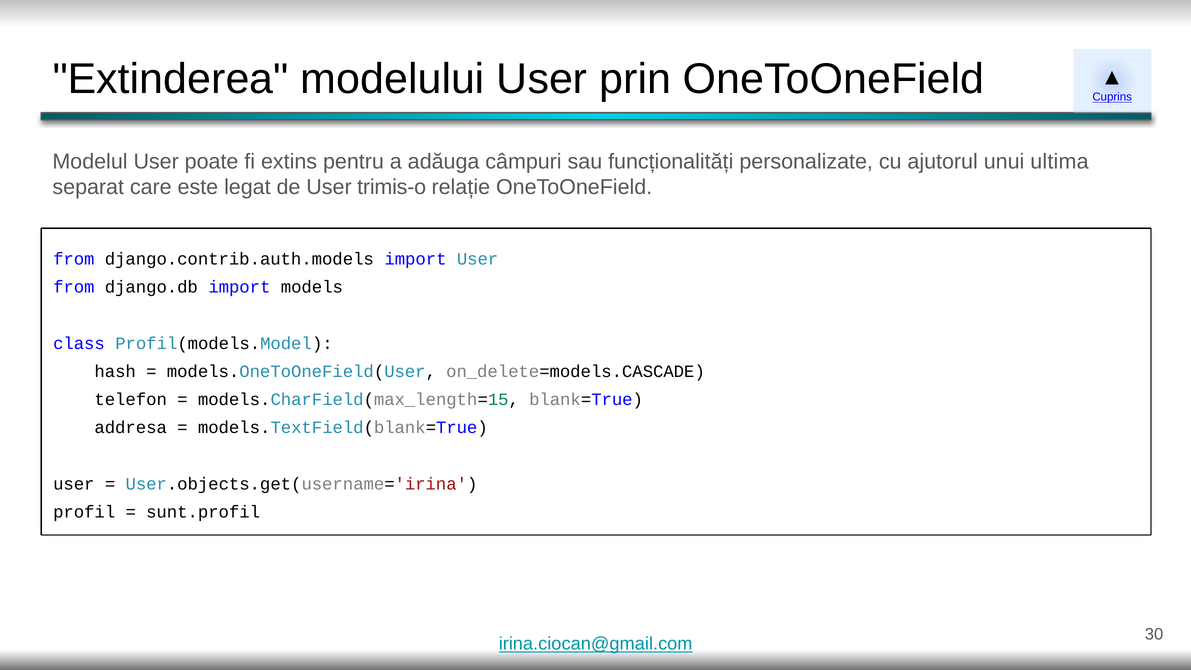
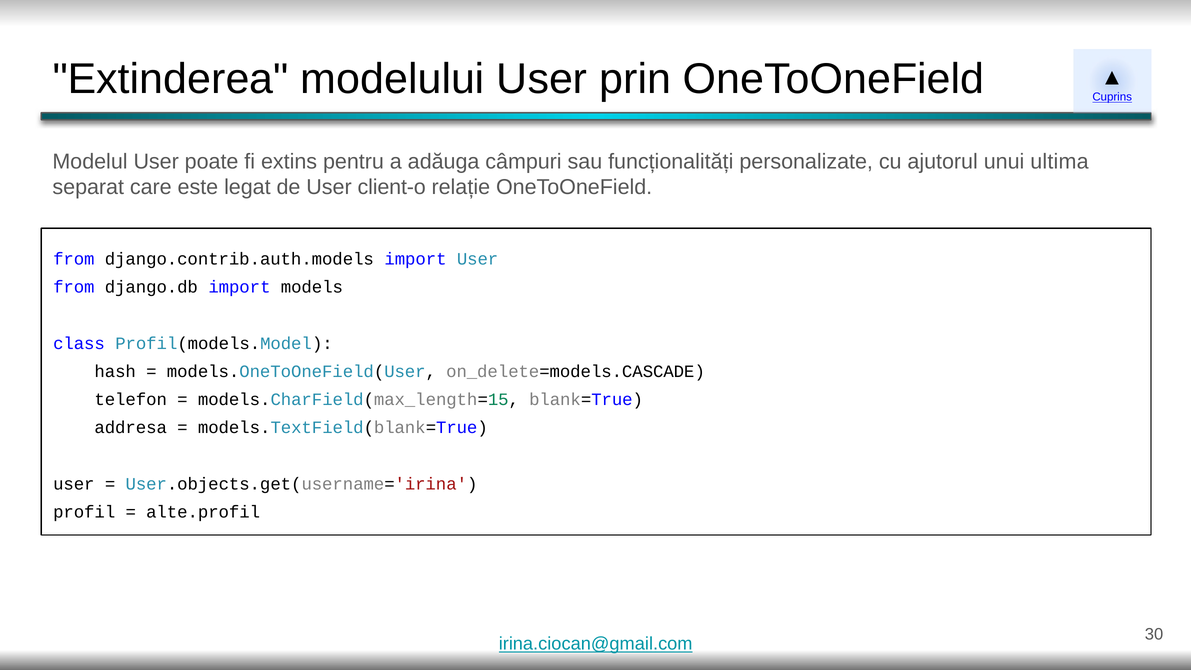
trimis-o: trimis-o -> client-o
sunt.profil: sunt.profil -> alte.profil
